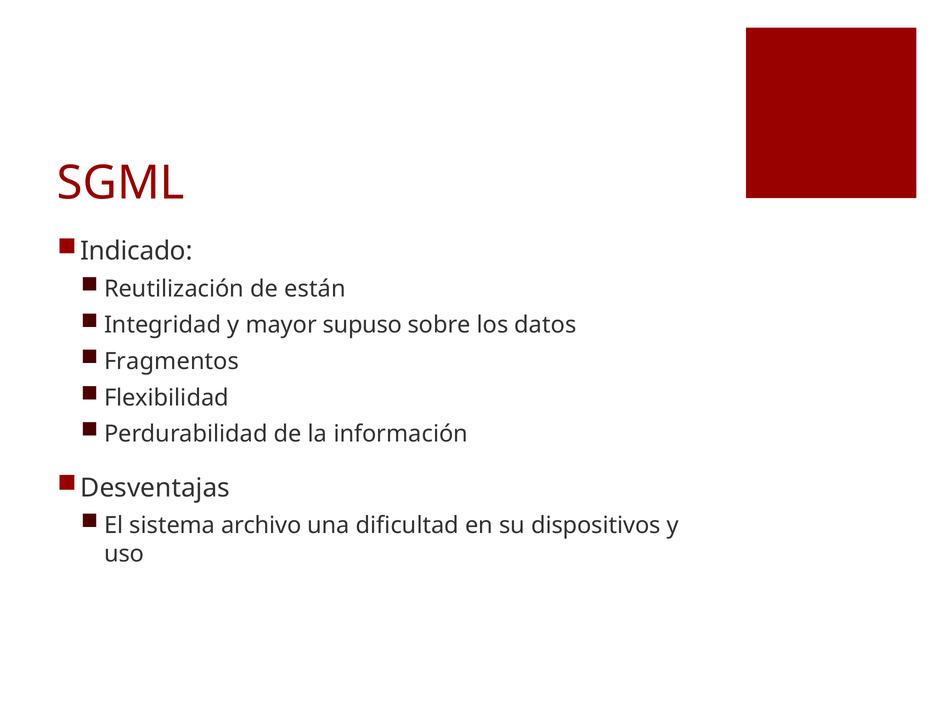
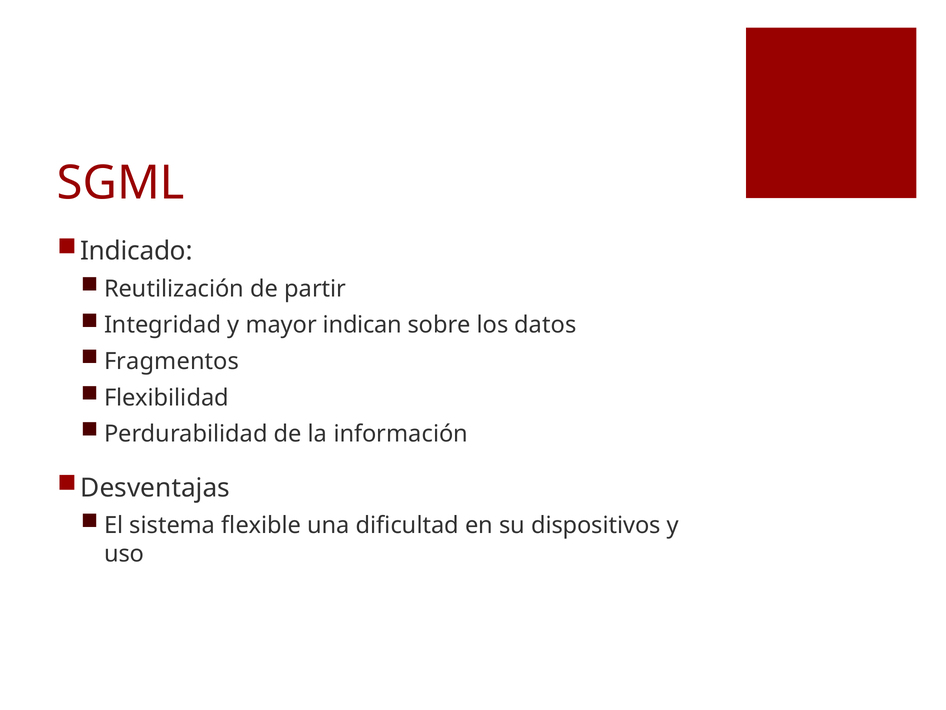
están: están -> partir
supuso: supuso -> indican
archivo: archivo -> flexible
